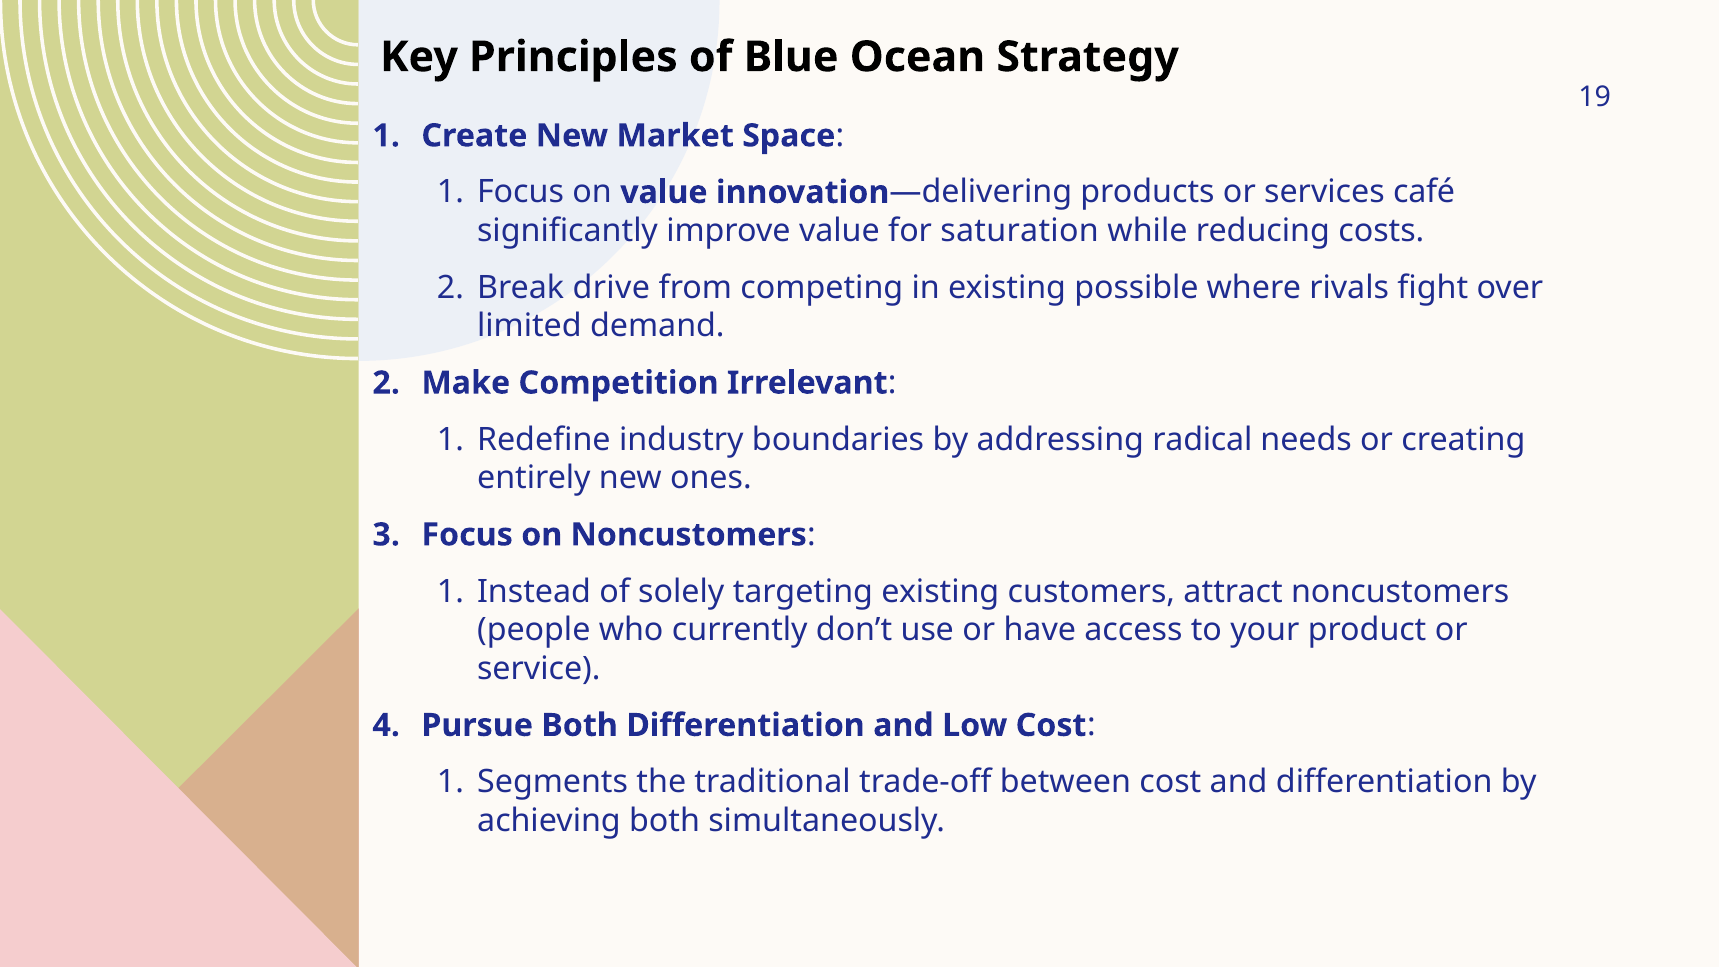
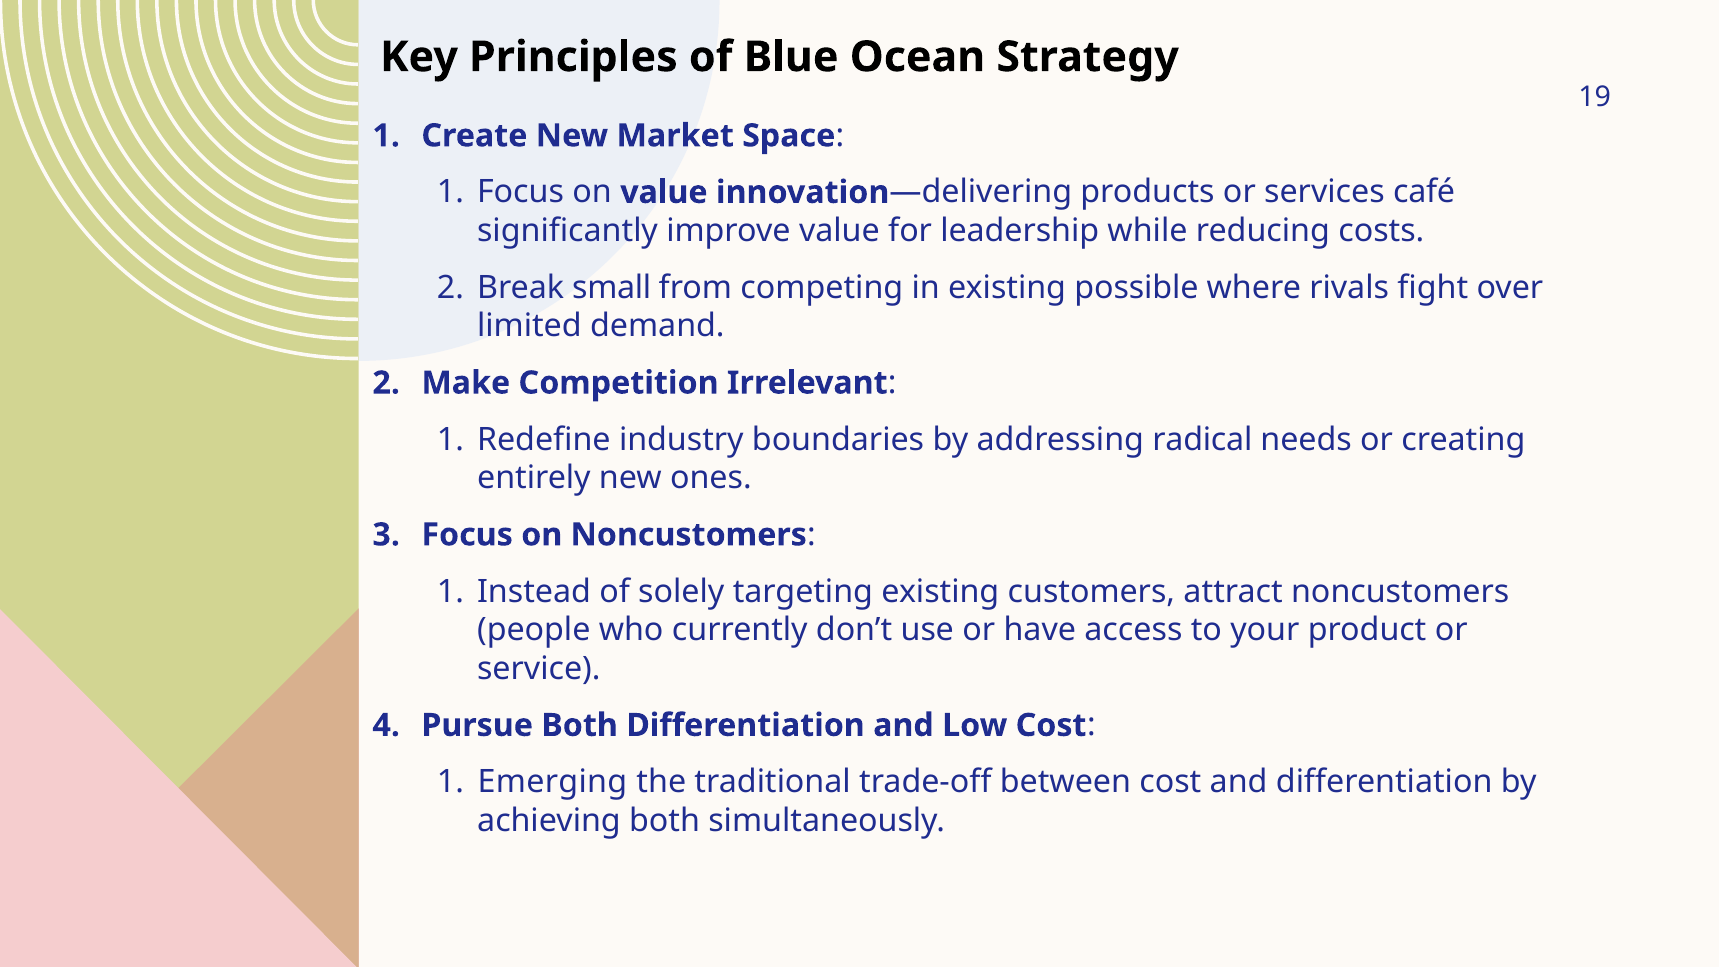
saturation: saturation -> leadership
drive: drive -> small
Segments: Segments -> Emerging
